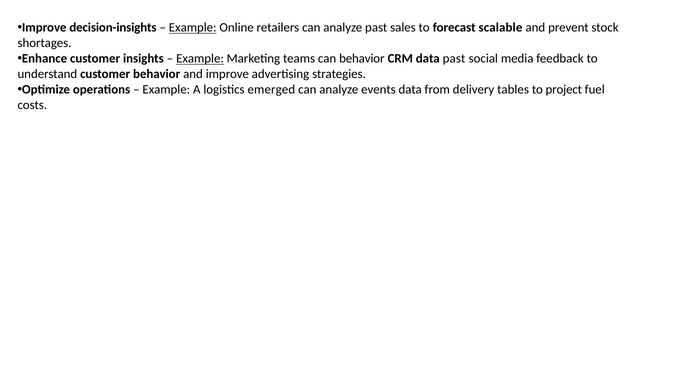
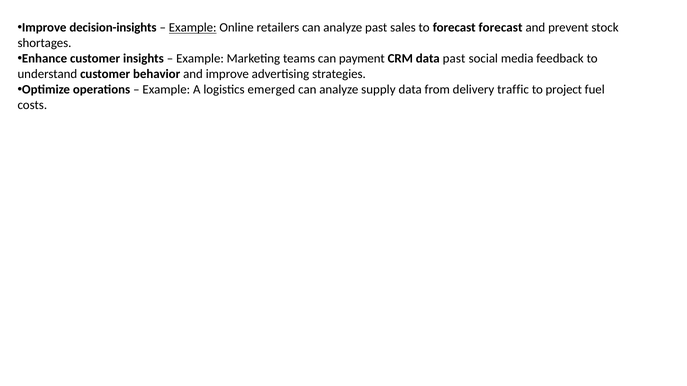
forecast scalable: scalable -> forecast
Example at (200, 59) underline: present -> none
can behavior: behavior -> payment
events: events -> supply
tables: tables -> traffic
